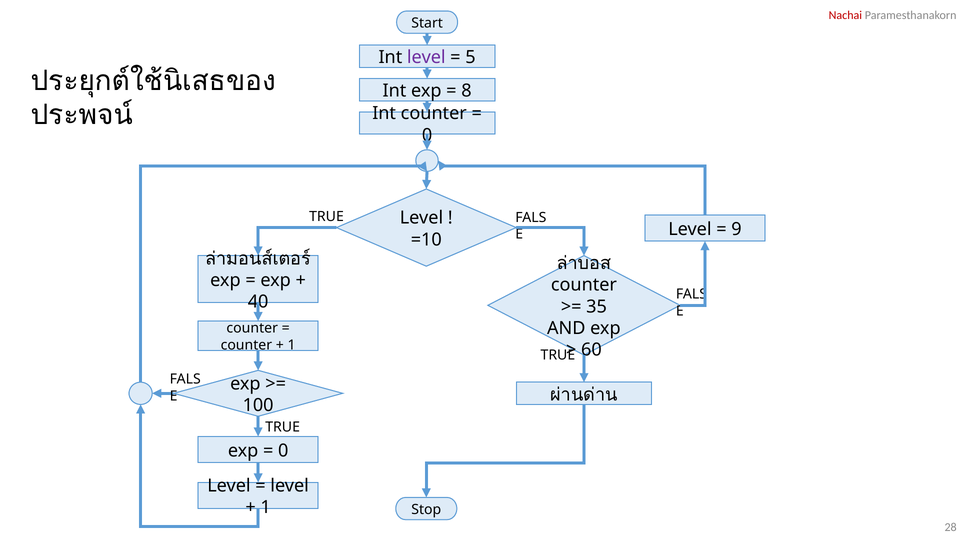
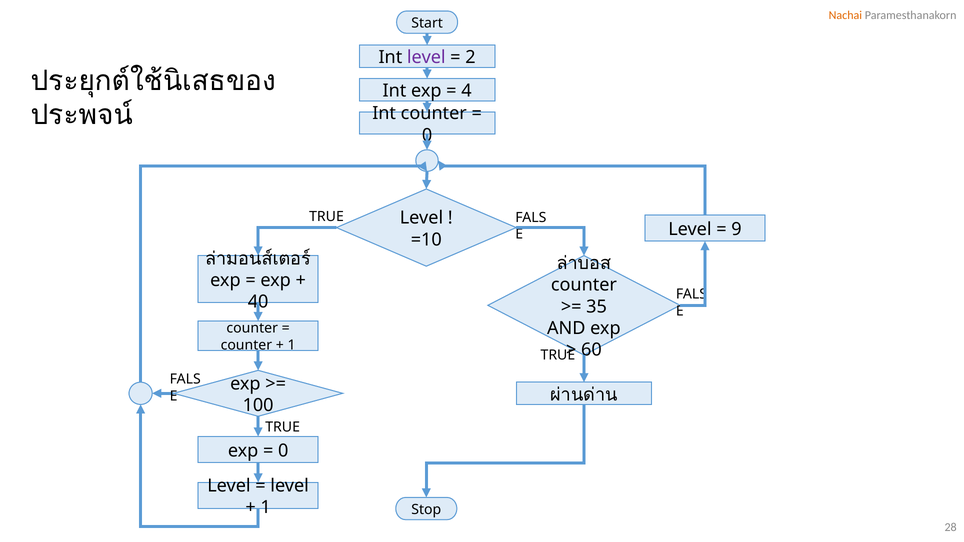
Nachai colour: red -> orange
5: 5 -> 2
8: 8 -> 4
